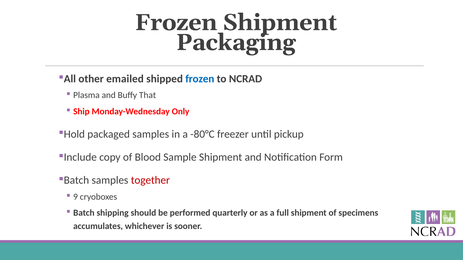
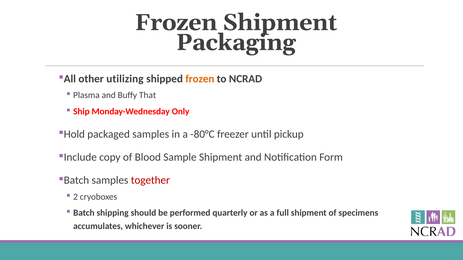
emailed: emailed -> utilizing
frozen at (200, 79) colour: blue -> orange
9: 9 -> 2
